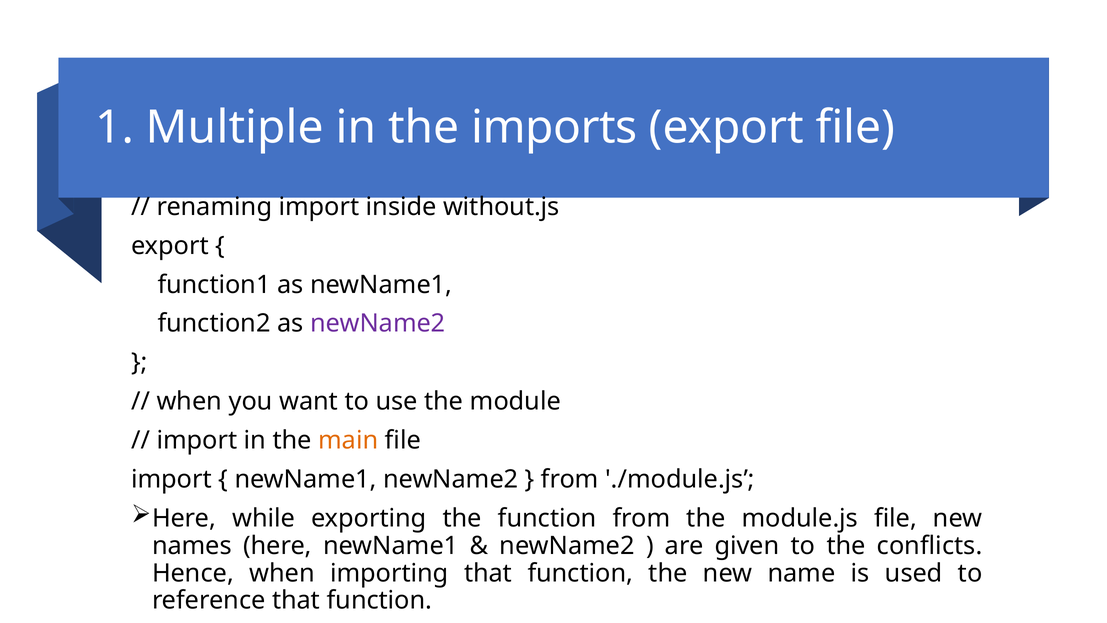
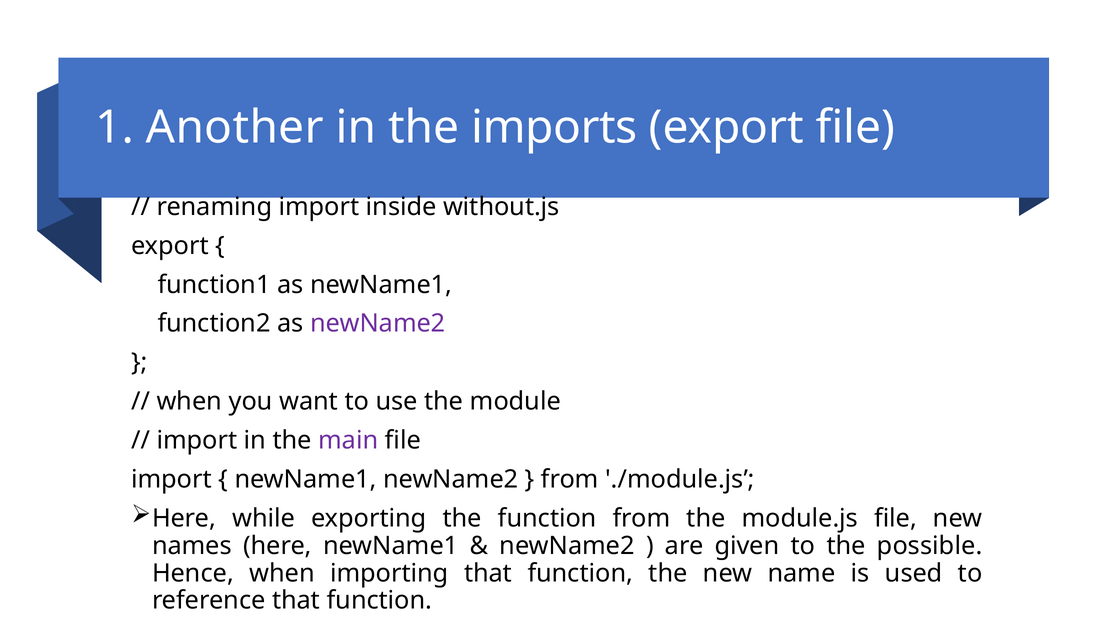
Multiple: Multiple -> Another
main colour: orange -> purple
conflicts: conflicts -> possible
